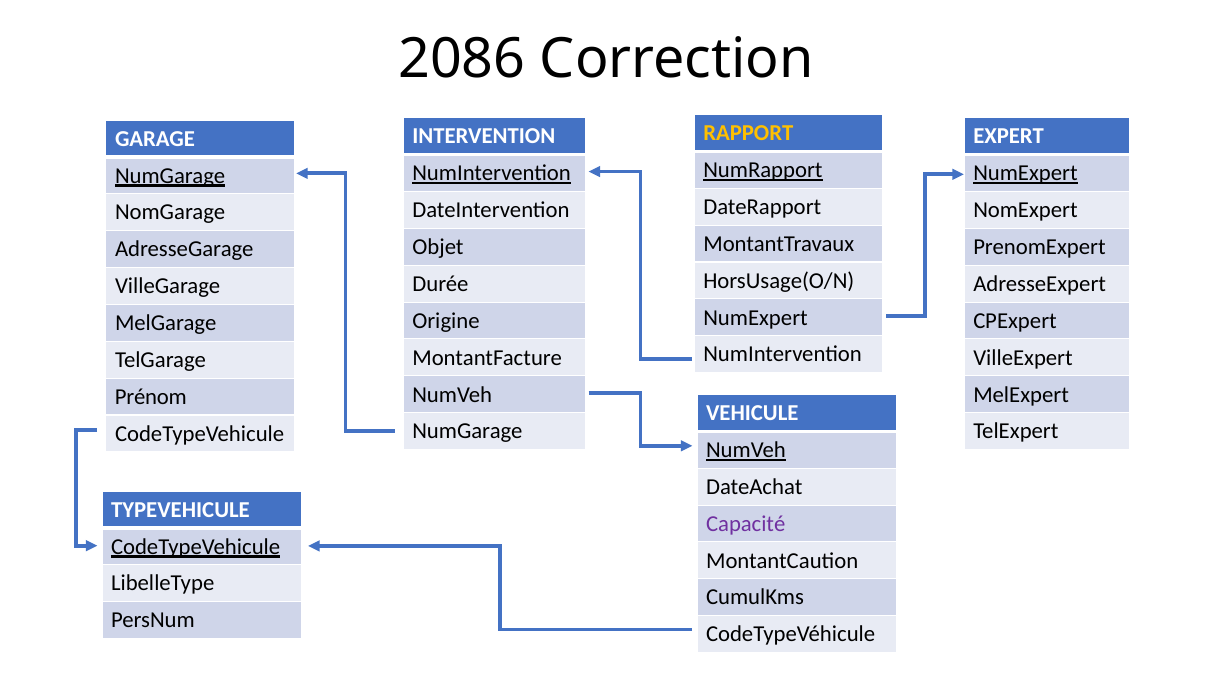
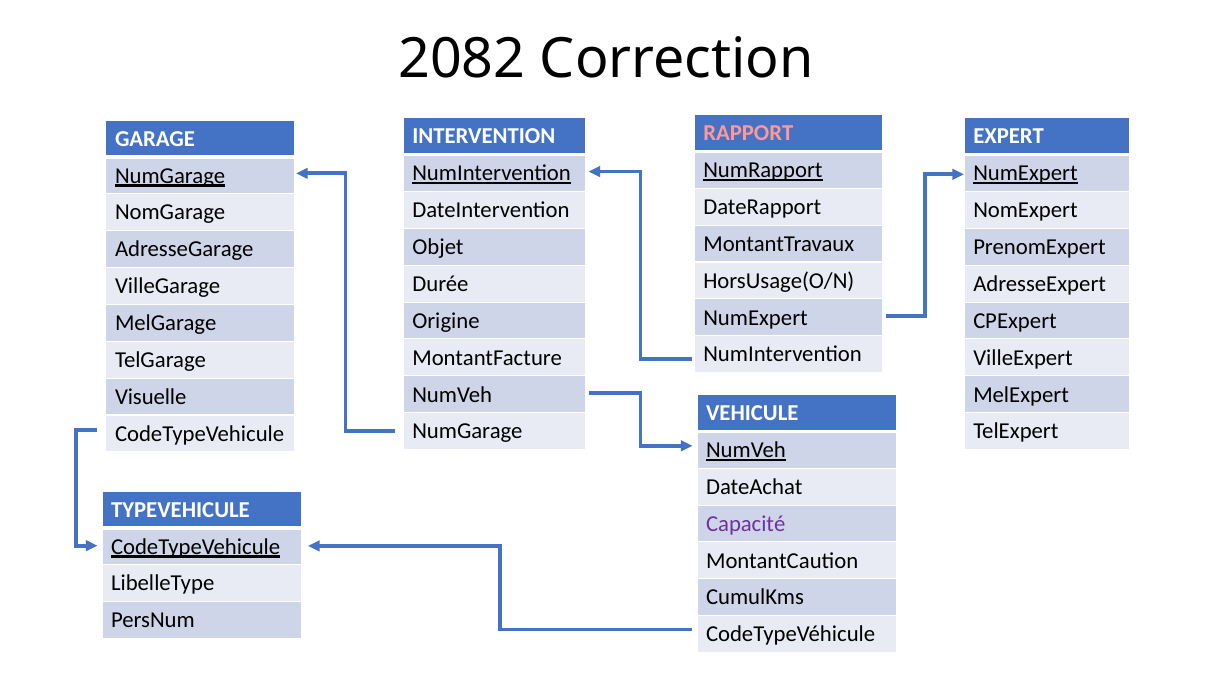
2086: 2086 -> 2082
RAPPORT colour: yellow -> pink
Prénom: Prénom -> Visuelle
